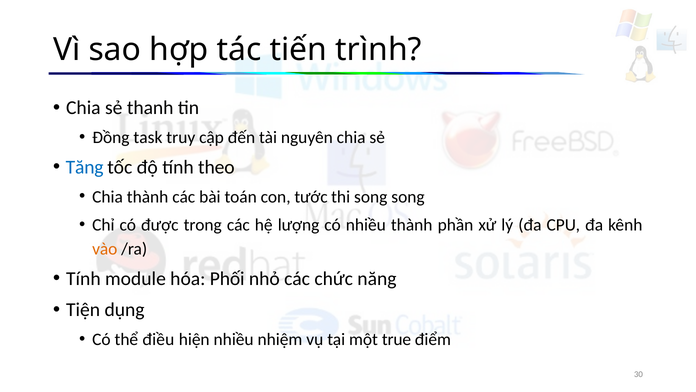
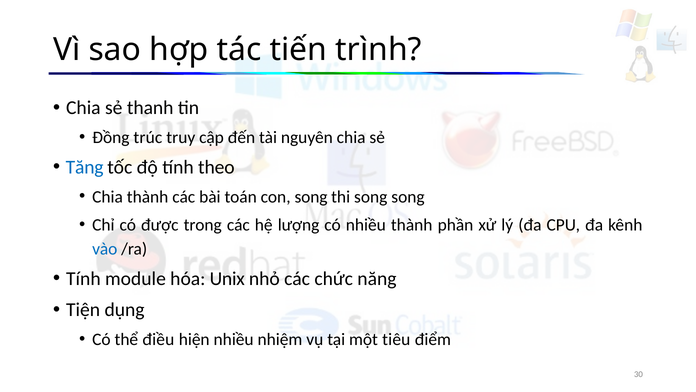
task: task -> trúc
con tước: tước -> song
vào colour: orange -> blue
Phối: Phối -> Unix
true: true -> tiêu
